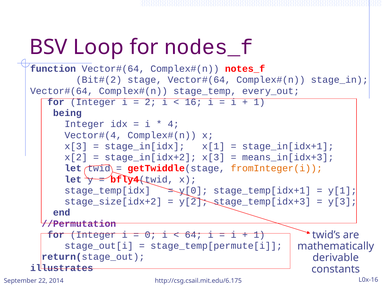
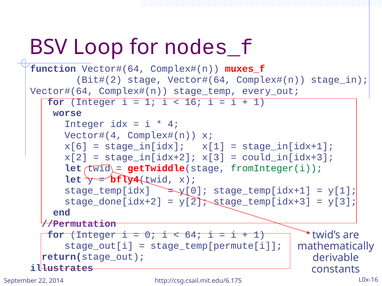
notes_f: notes_f -> muxes_f
2 at (150, 102): 2 -> 1
being: being -> worse
x[3 at (76, 146): x[3 -> x[6
means_in[idx+3: means_in[idx+3 -> could_in[idx+3
fromInteger(i colour: orange -> green
stage_size[idx+2: stage_size[idx+2 -> stage_done[idx+2
